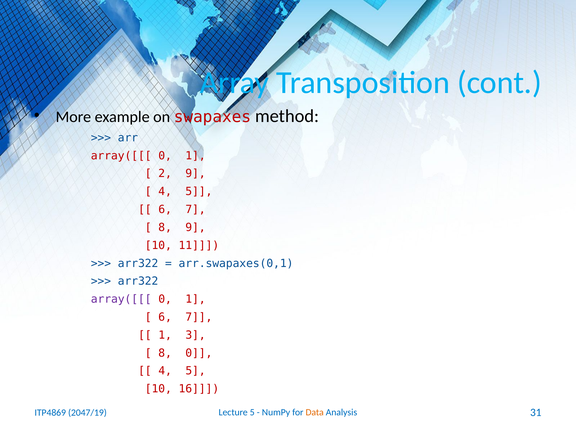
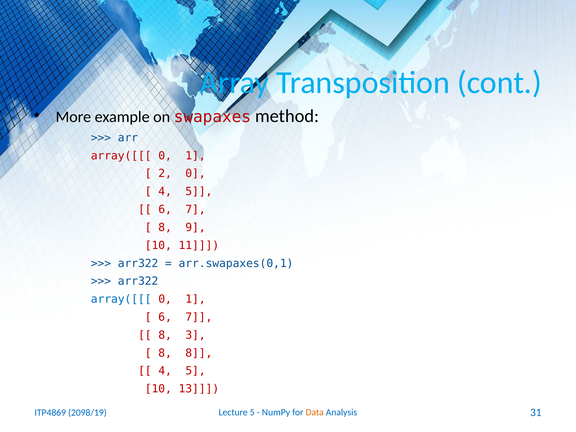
2 9: 9 -> 0
array([[[ at (121, 299) colour: purple -> blue
1 at (165, 335): 1 -> 8
8 0: 0 -> 8
16: 16 -> 13
2047/19: 2047/19 -> 2098/19
